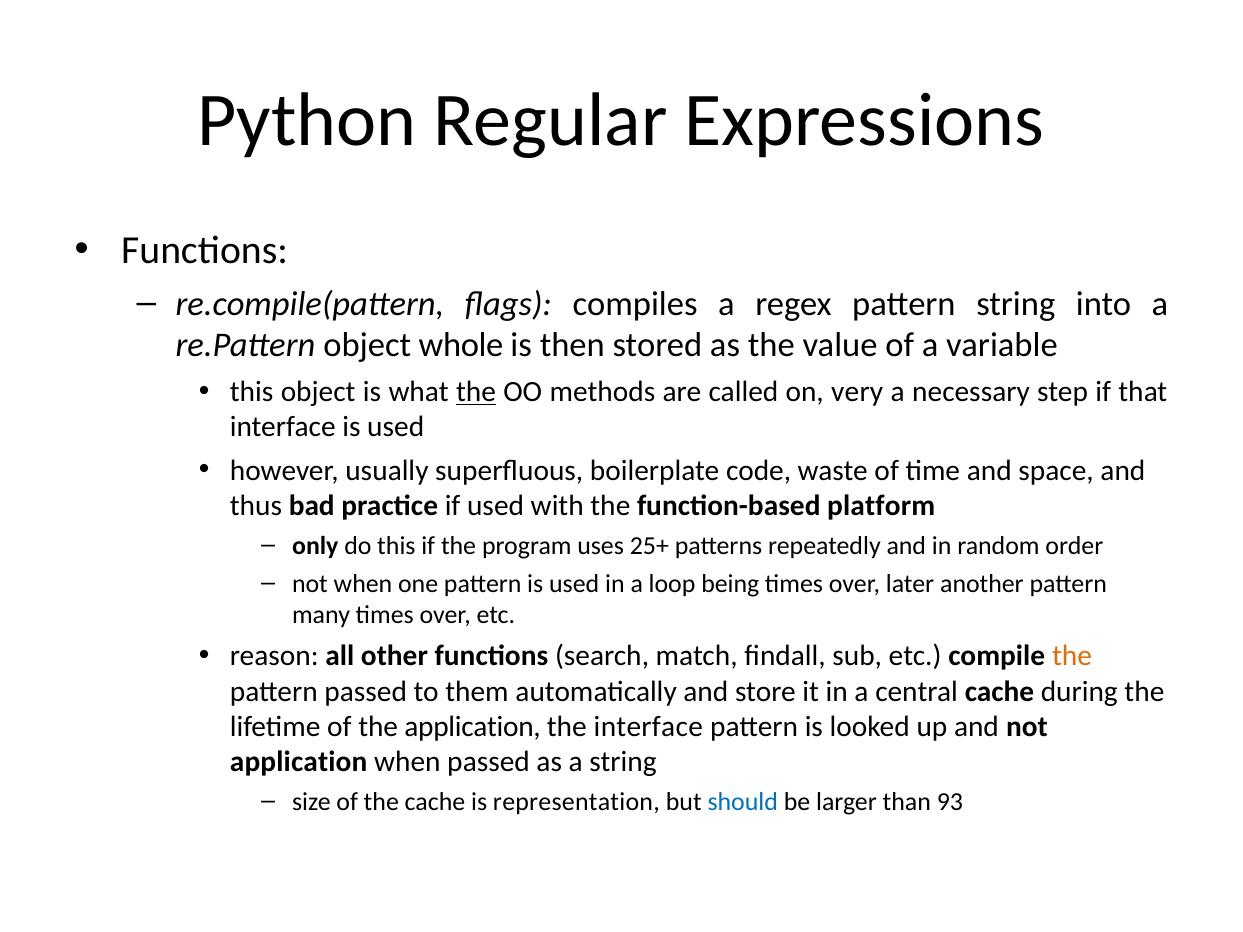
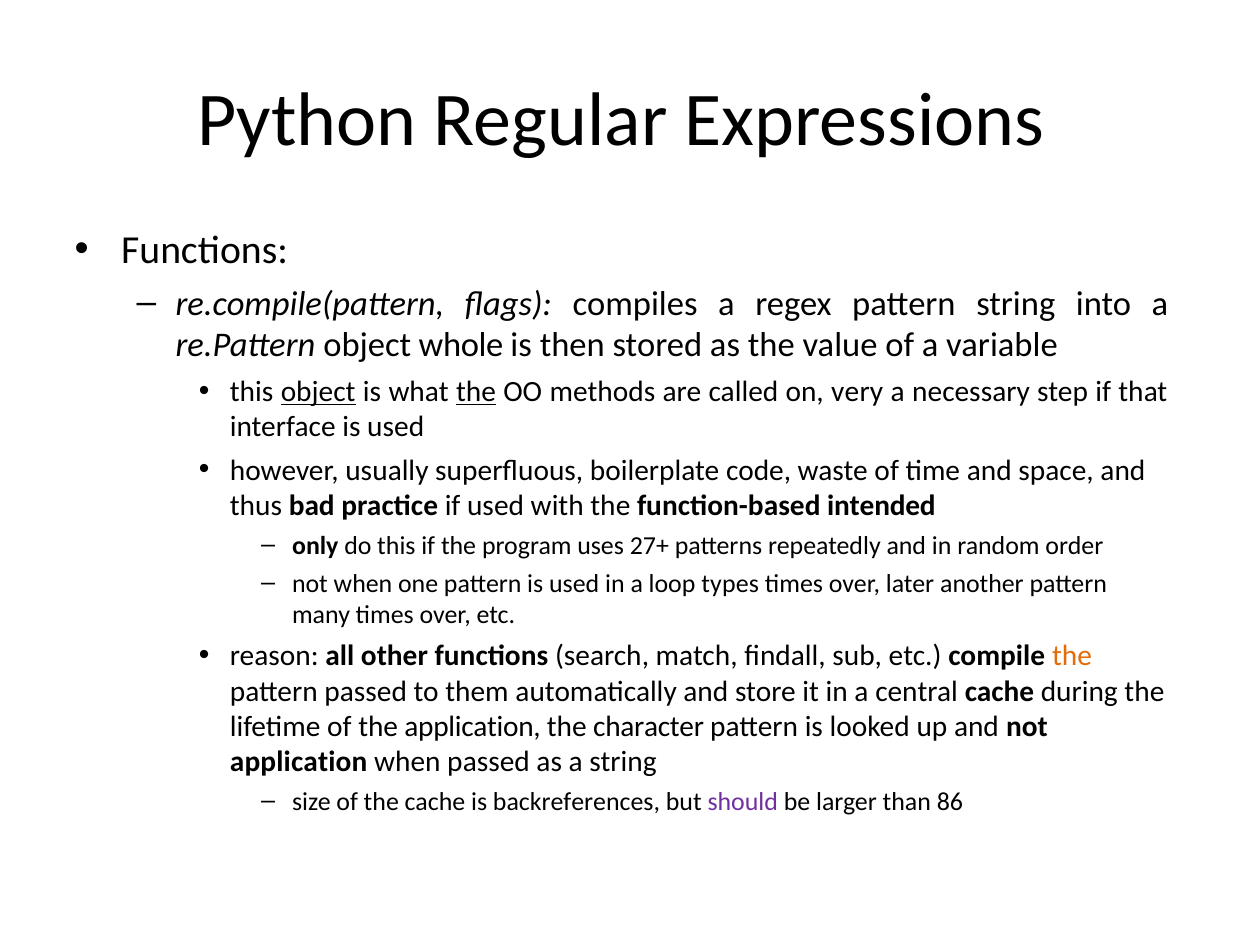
object at (318, 392) underline: none -> present
platform: platform -> intended
25+: 25+ -> 27+
being: being -> types
the interface: interface -> character
representation: representation -> backreferences
should colour: blue -> purple
93: 93 -> 86
